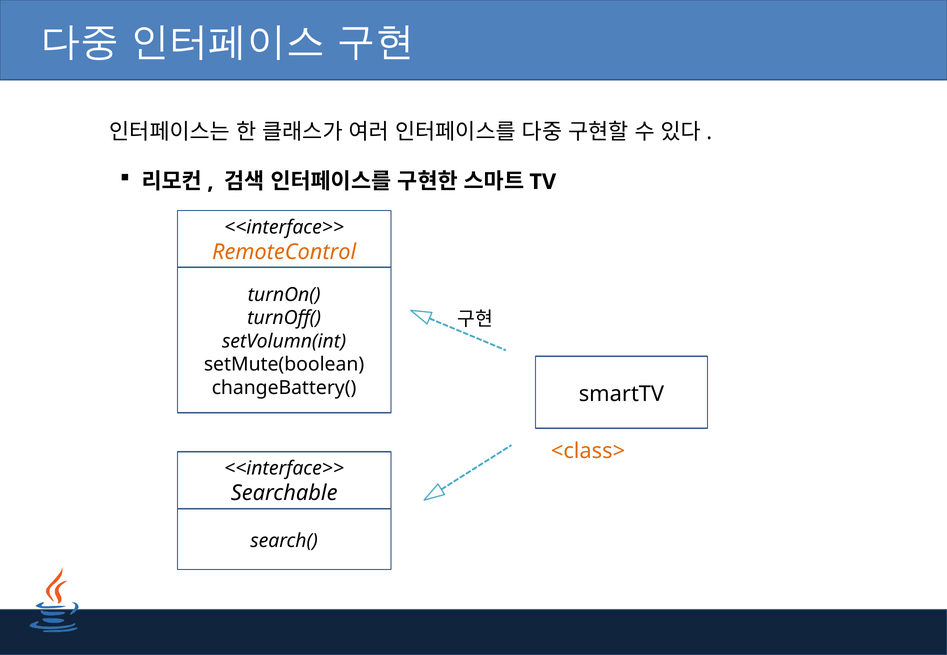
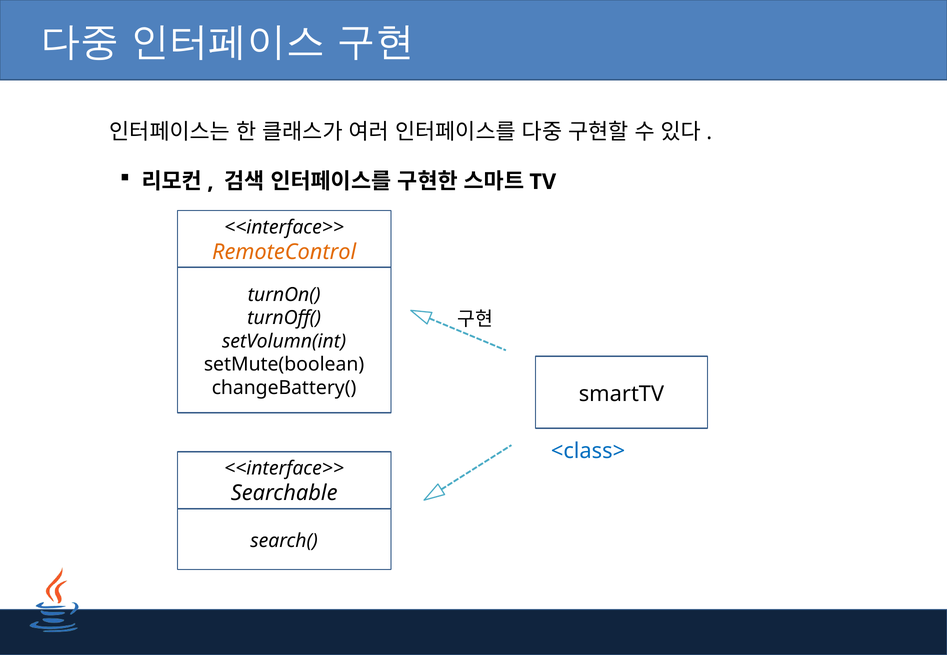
<class> colour: orange -> blue
